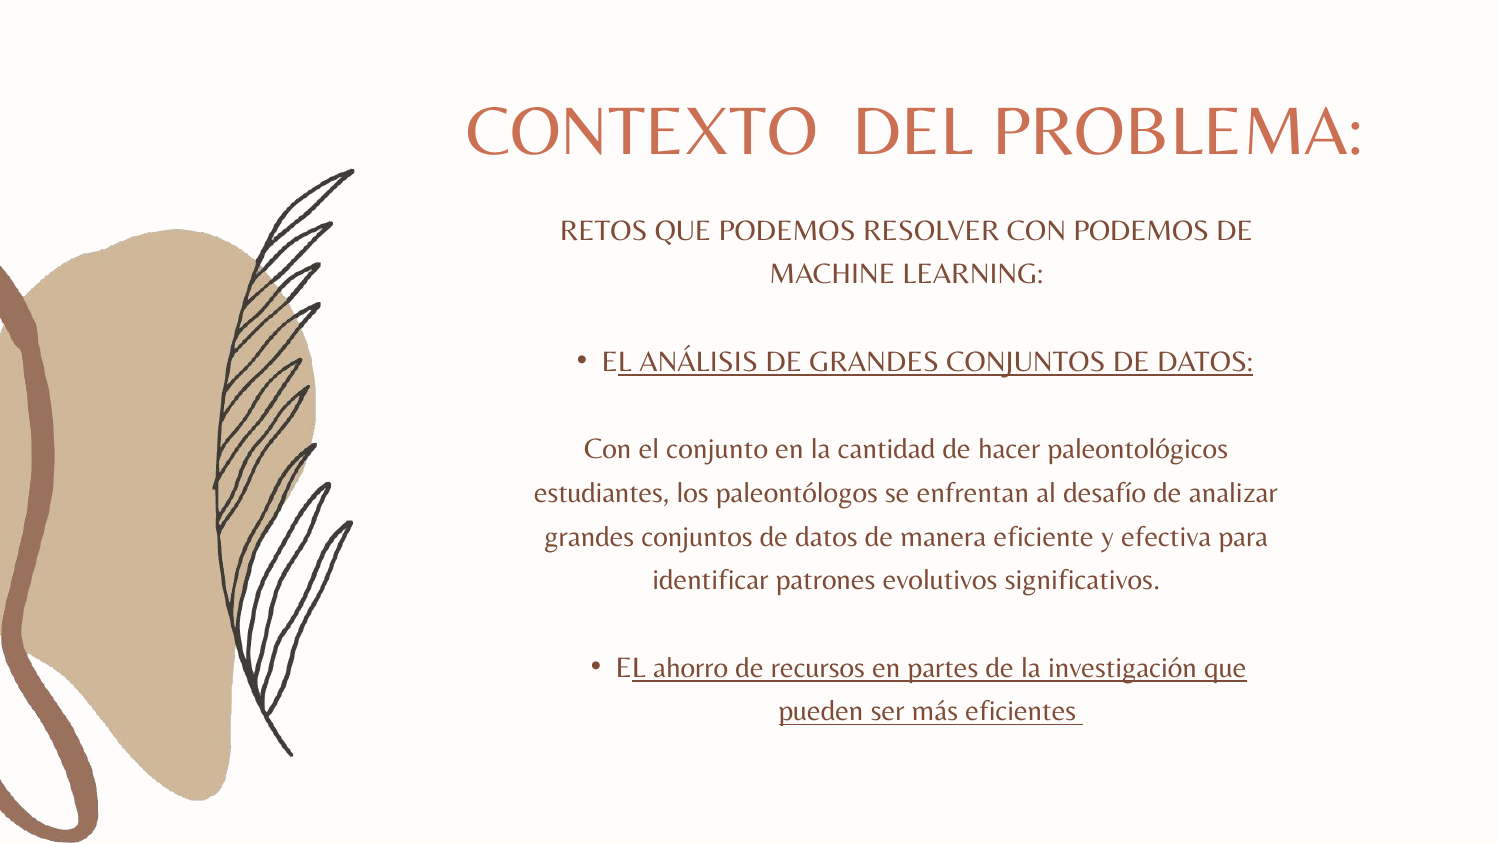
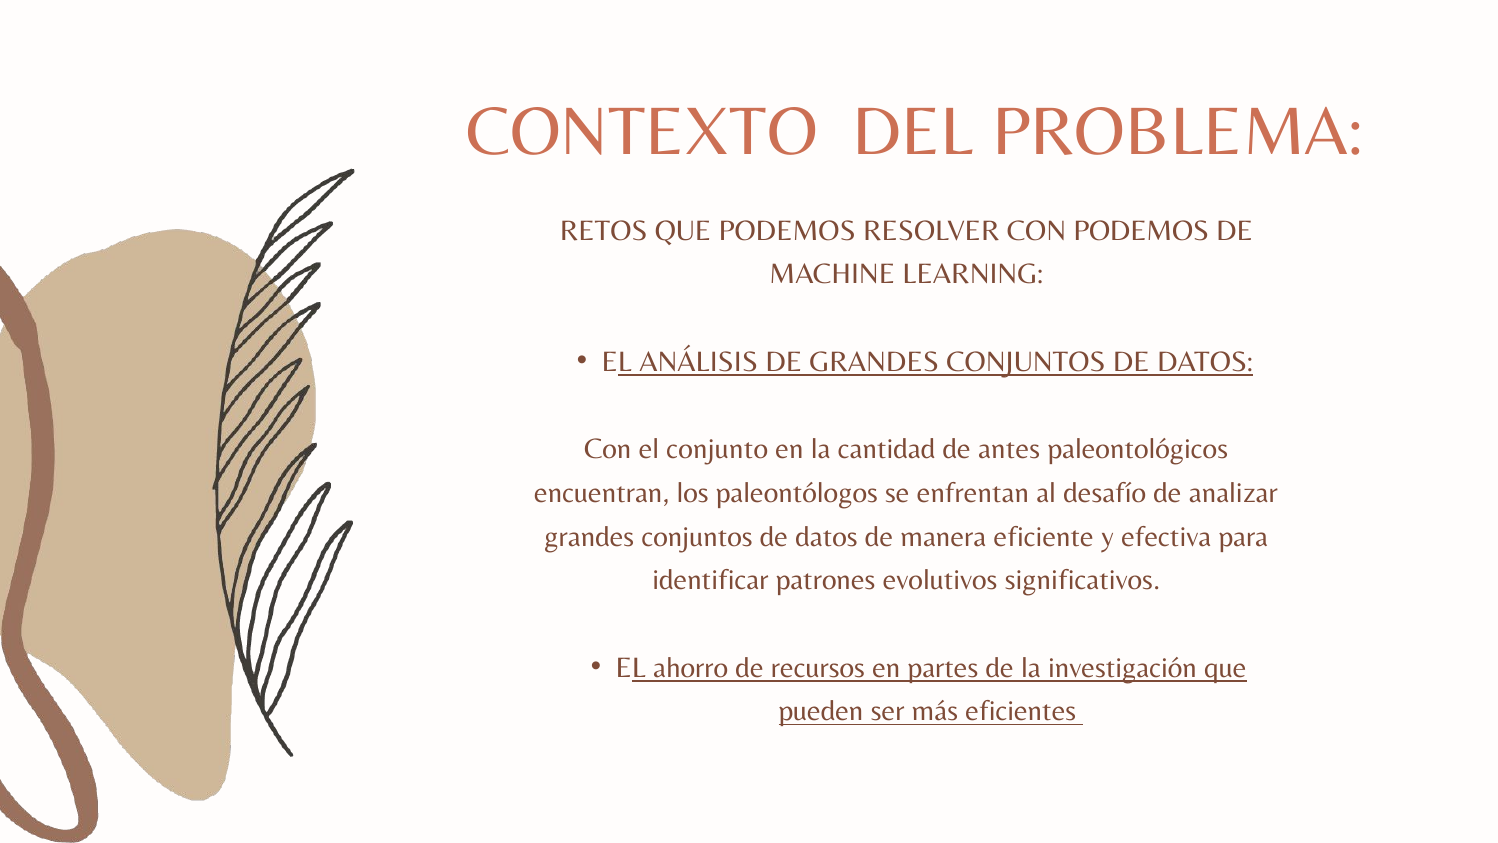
hacer: hacer -> antes
estudiantes: estudiantes -> encuentran
